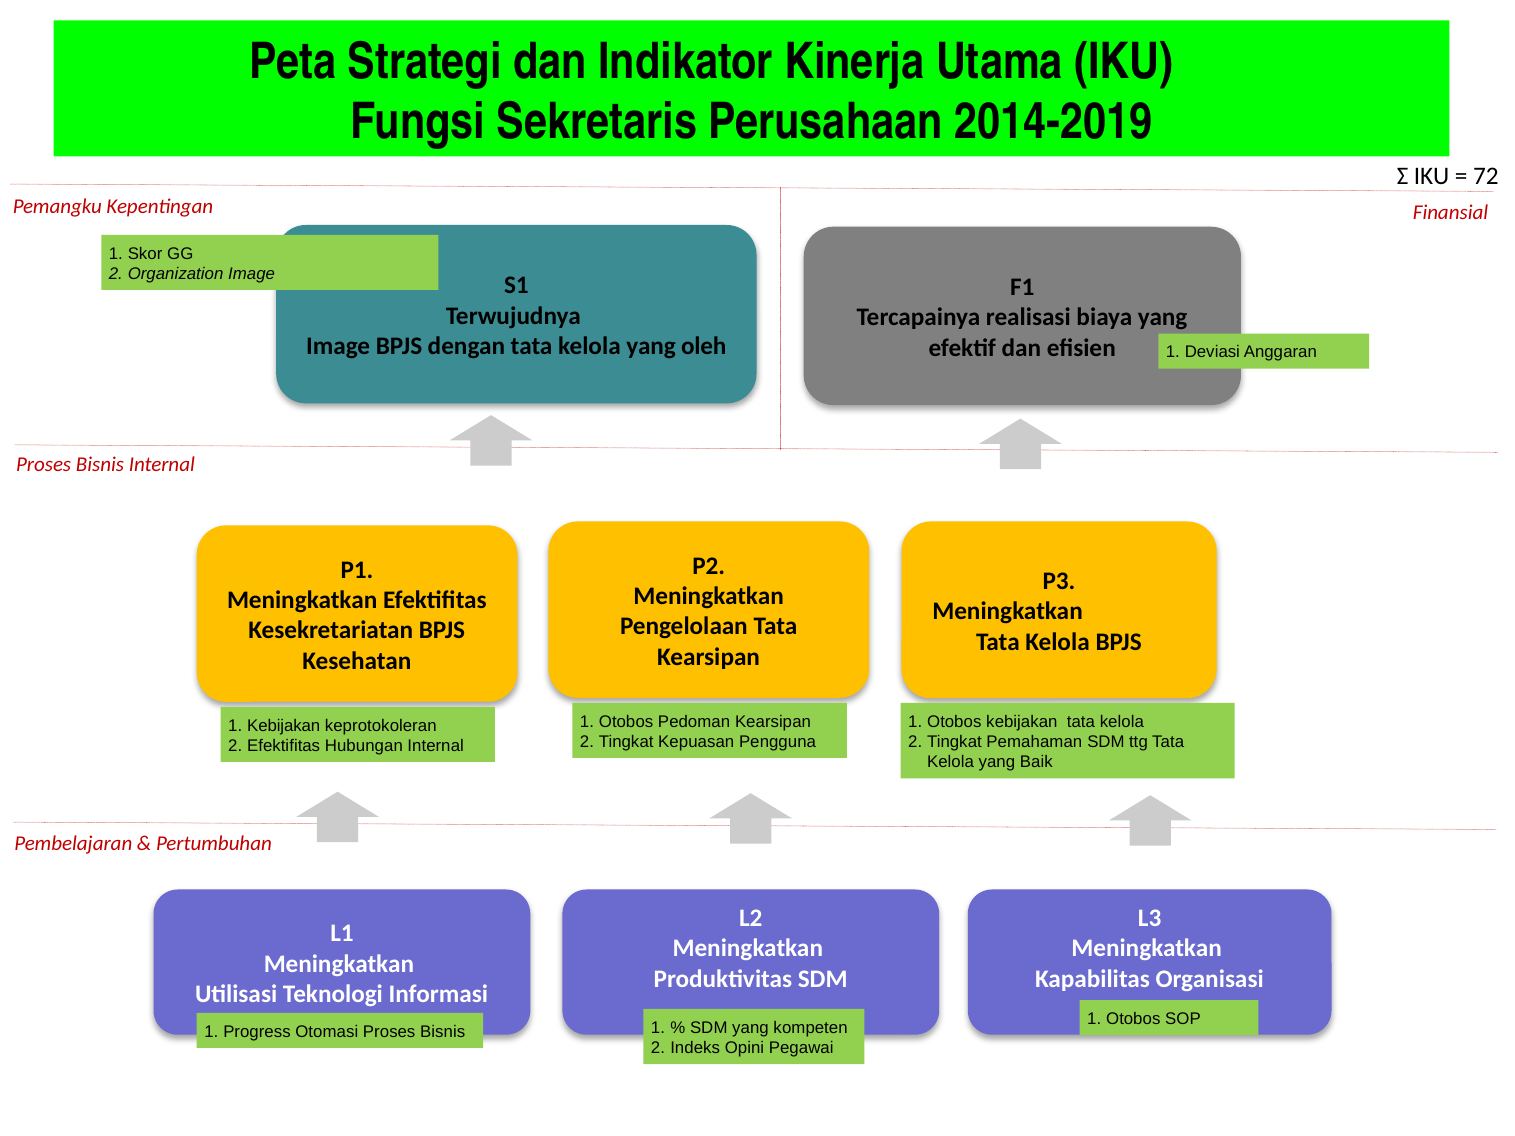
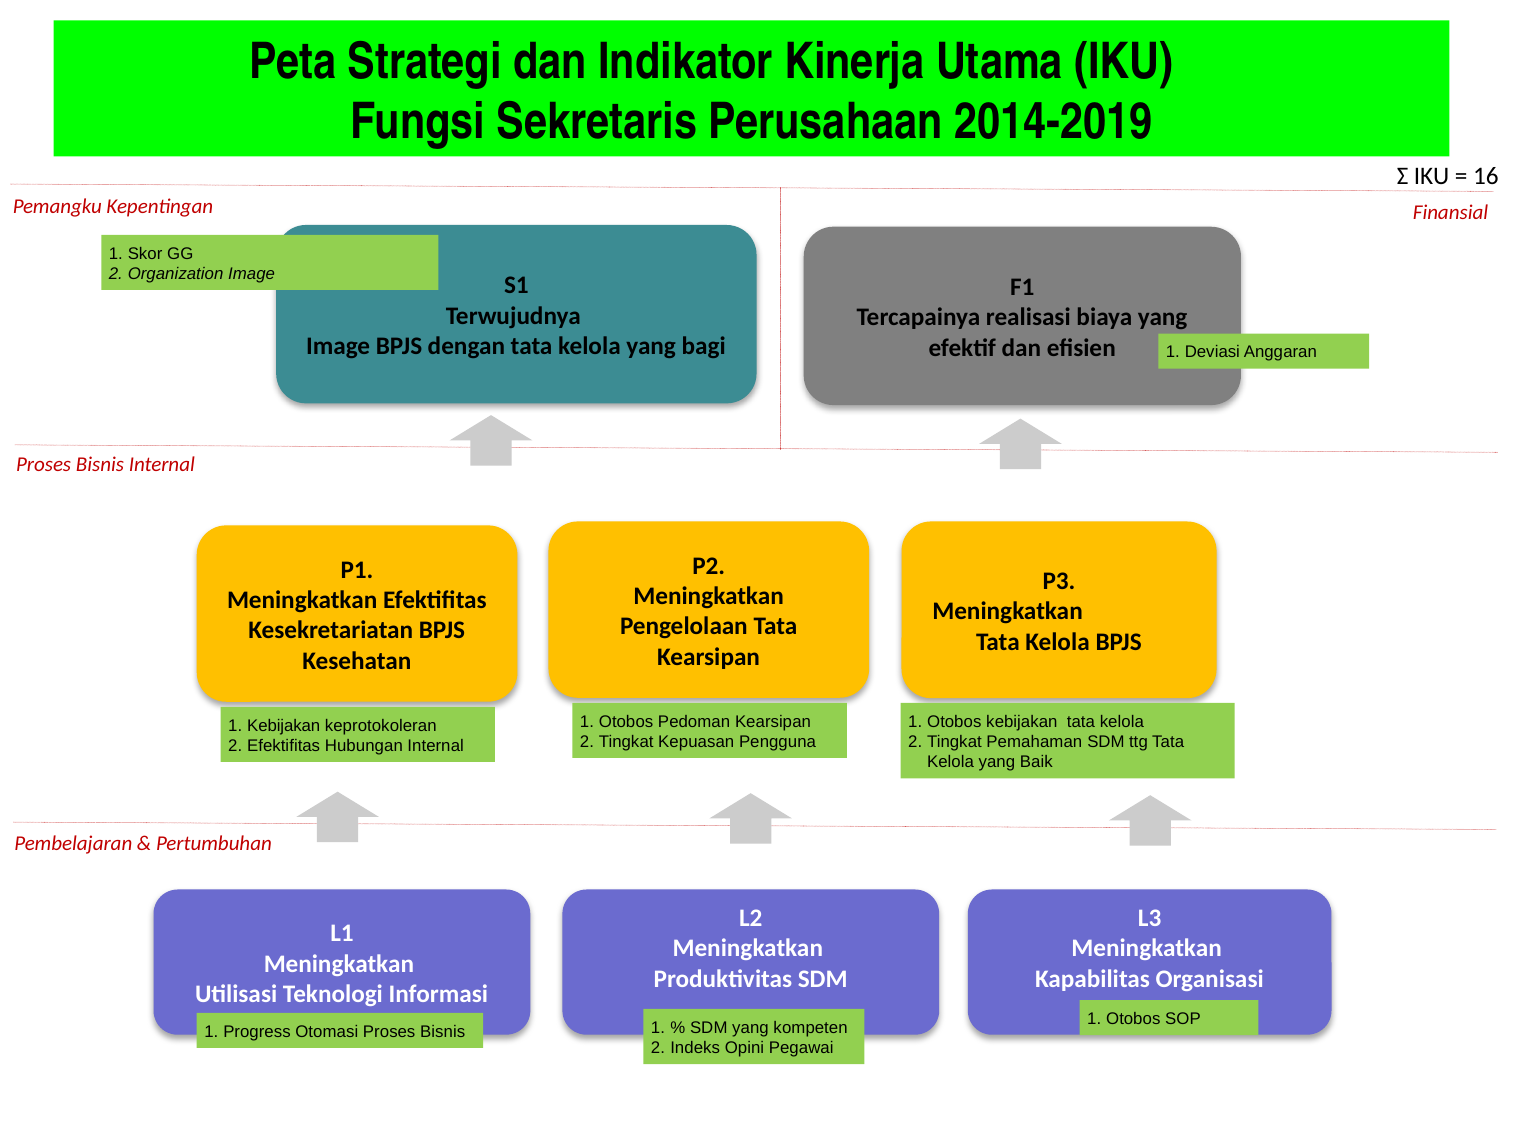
72: 72 -> 16
oleh: oleh -> bagi
